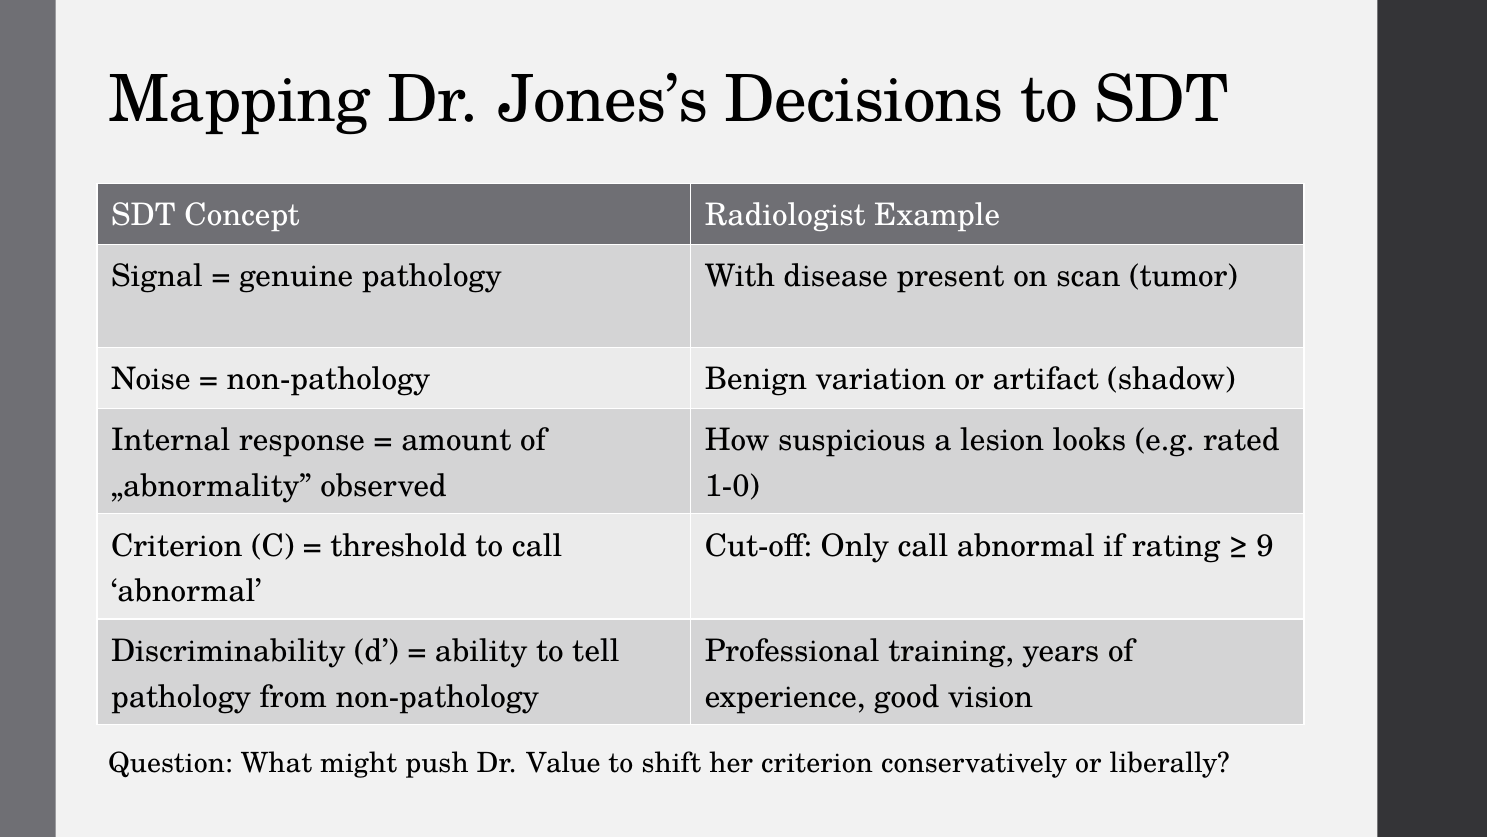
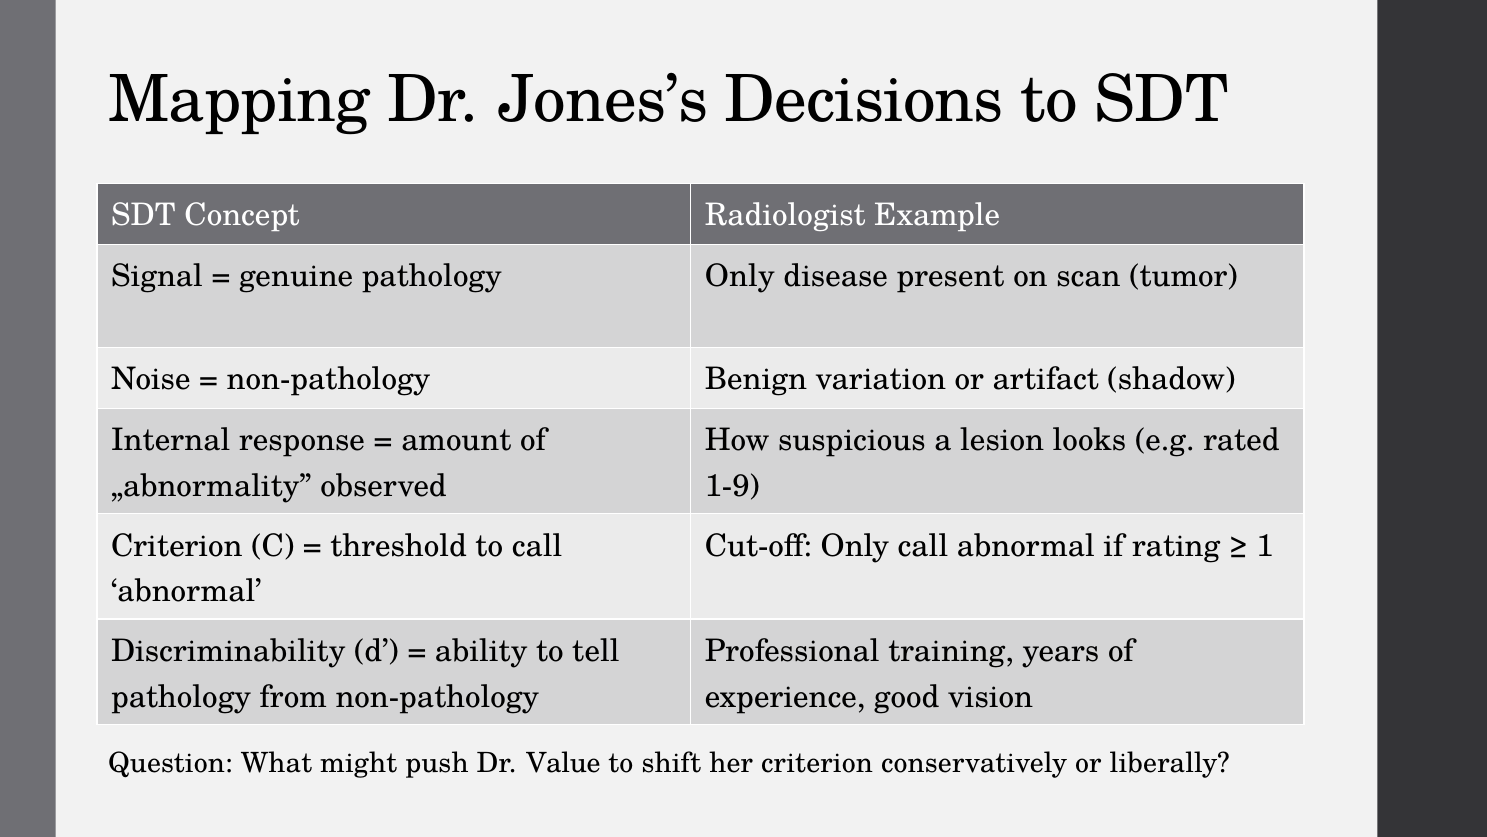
pathology With: With -> Only
1-0: 1-0 -> 1-9
9: 9 -> 1
